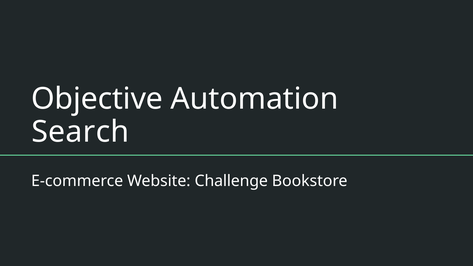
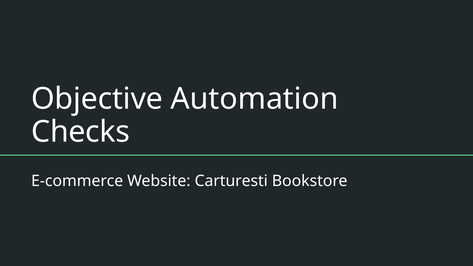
Search: Search -> Checks
Challenge: Challenge -> Carturesti
